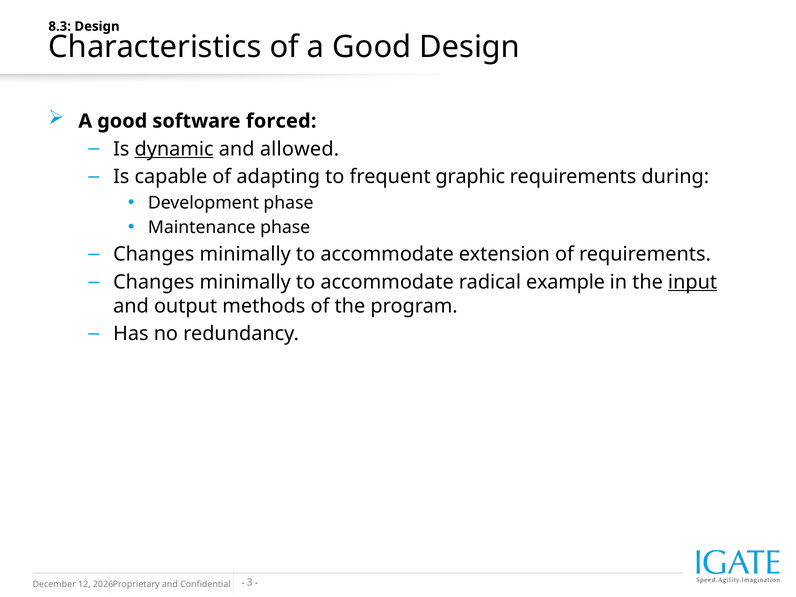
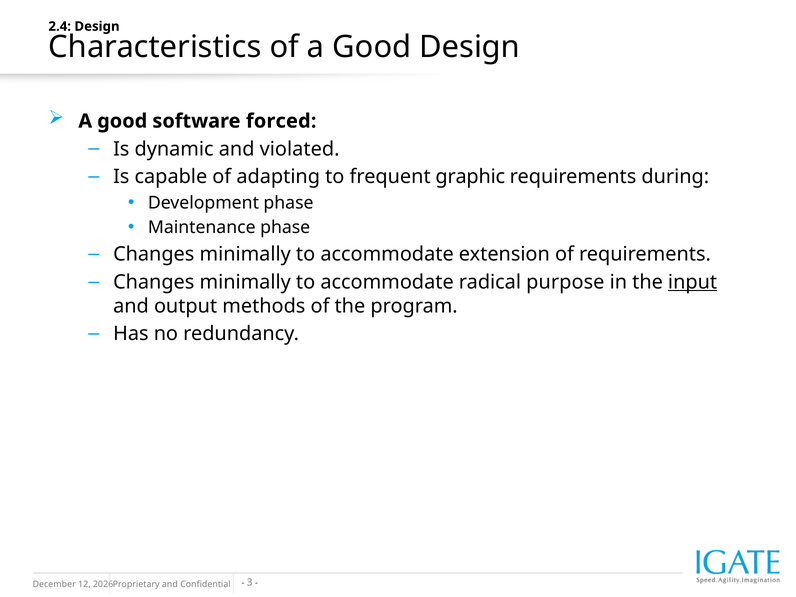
8.3: 8.3 -> 2.4
dynamic underline: present -> none
allowed: allowed -> violated
example: example -> purpose
